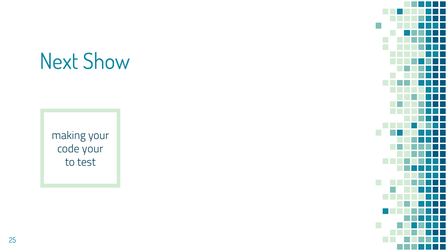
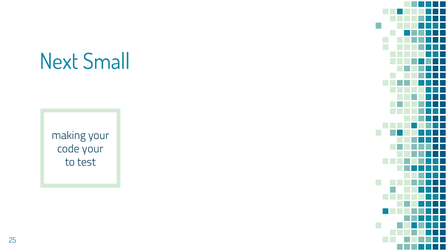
Show: Show -> Small
